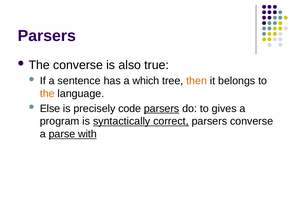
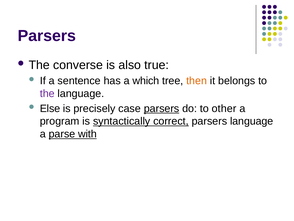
the at (47, 93) colour: orange -> purple
code: code -> case
gives: gives -> other
parsers converse: converse -> language
